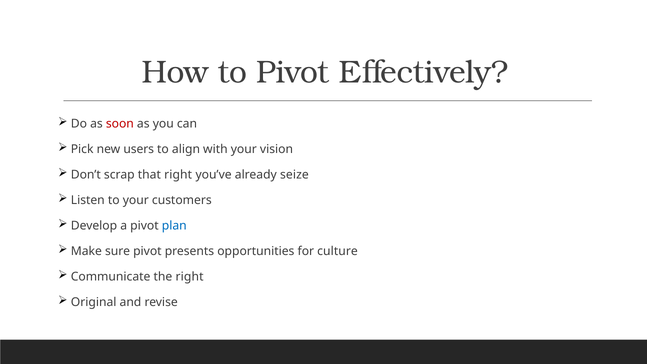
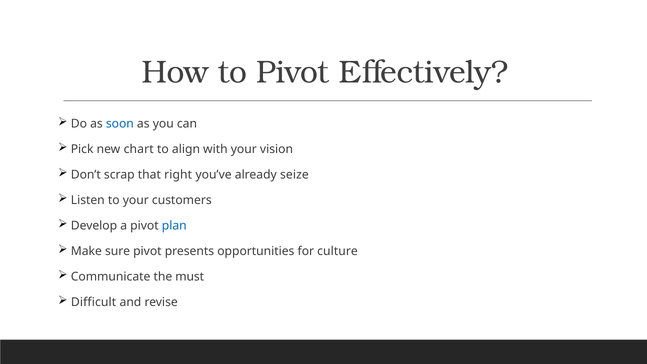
soon colour: red -> blue
users: users -> chart
the right: right -> must
Original: Original -> Difficult
